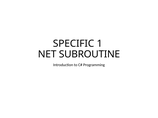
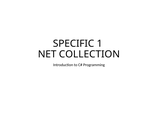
SUBROUTINE: SUBROUTINE -> COLLECTION
